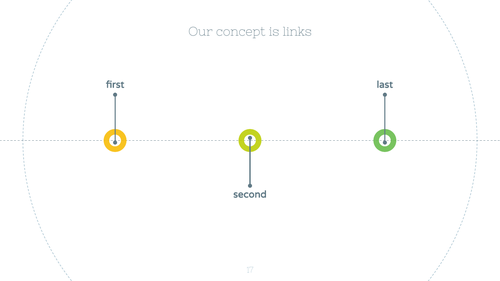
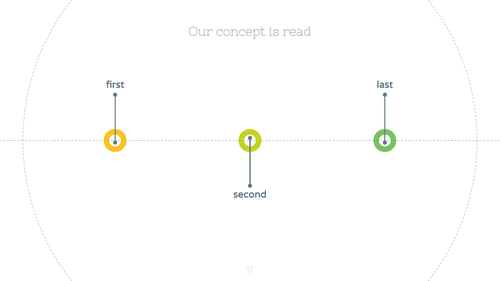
links: links -> read
